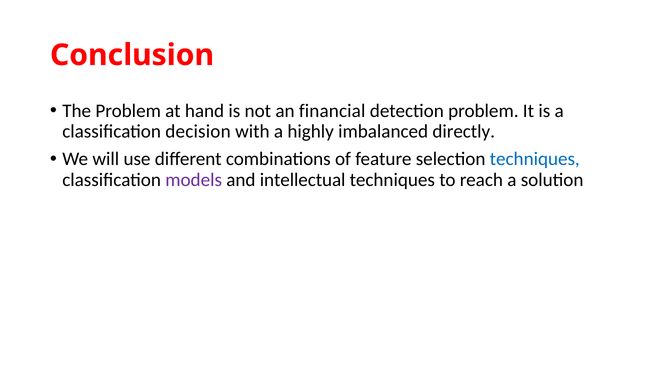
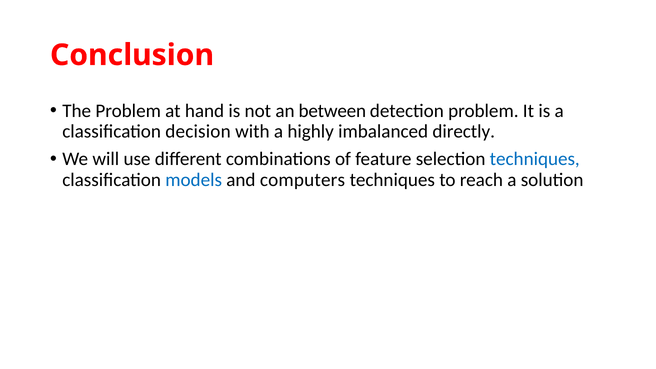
financial: financial -> between
models colour: purple -> blue
intellectual: intellectual -> computers
